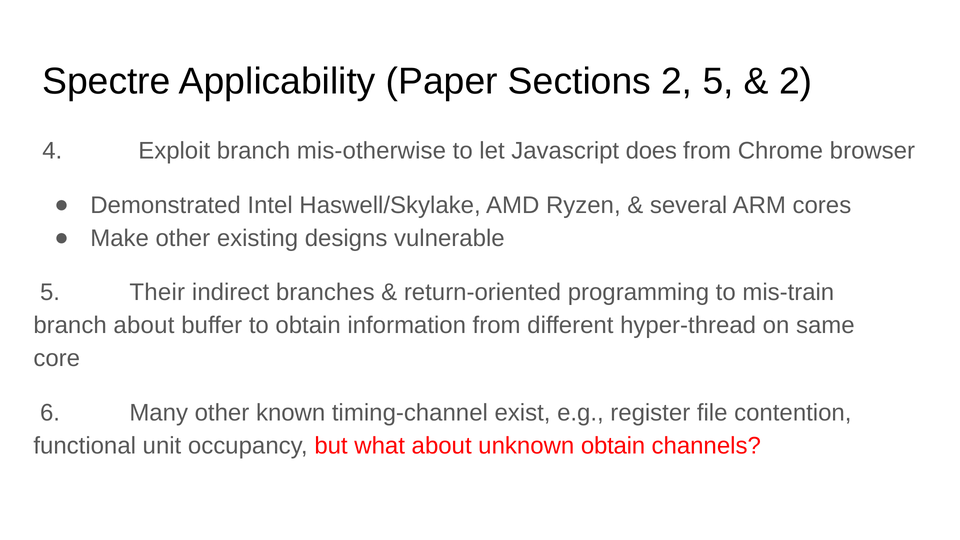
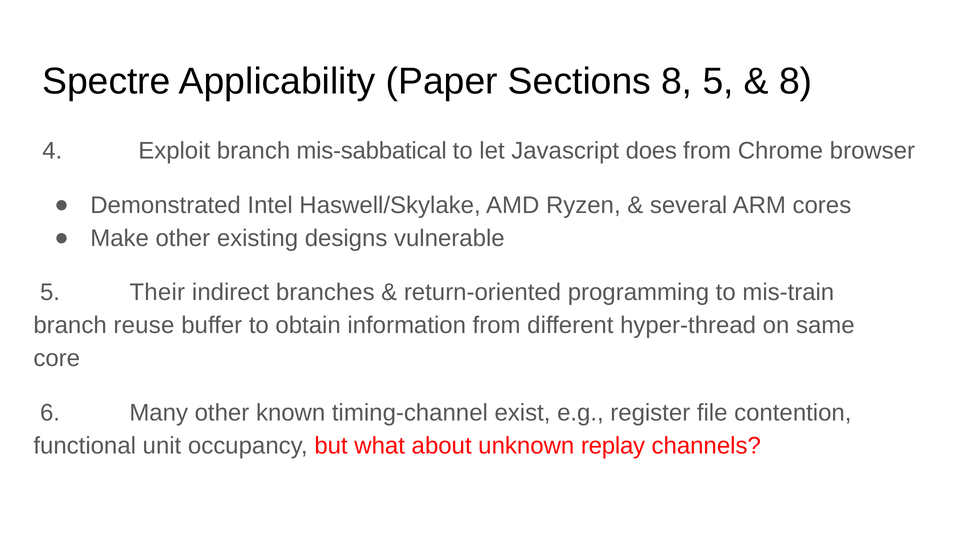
Sections 2: 2 -> 8
2 at (796, 81): 2 -> 8
mis-otherwise: mis-otherwise -> mis-sabbatical
branch about: about -> reuse
unknown obtain: obtain -> replay
